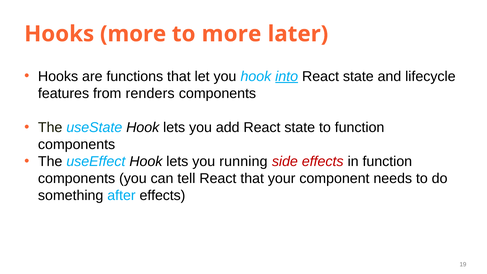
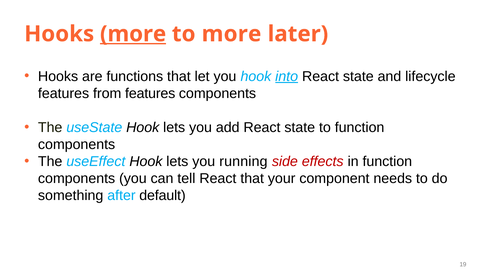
more at (133, 34) underline: none -> present
from renders: renders -> features
after effects: effects -> default
